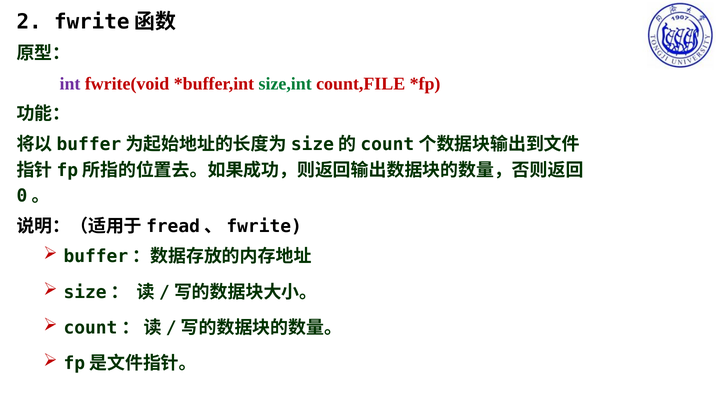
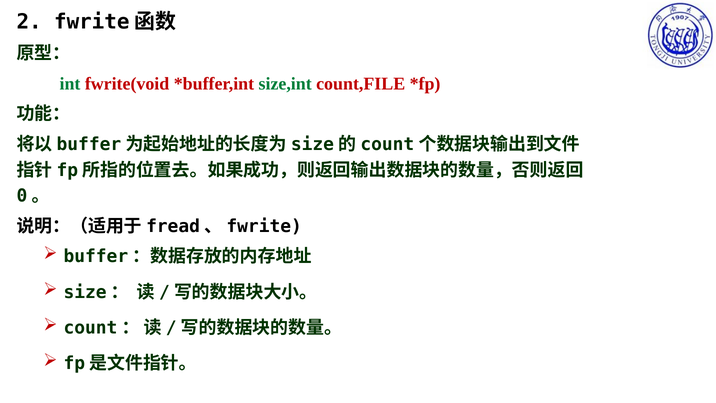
int colour: purple -> green
